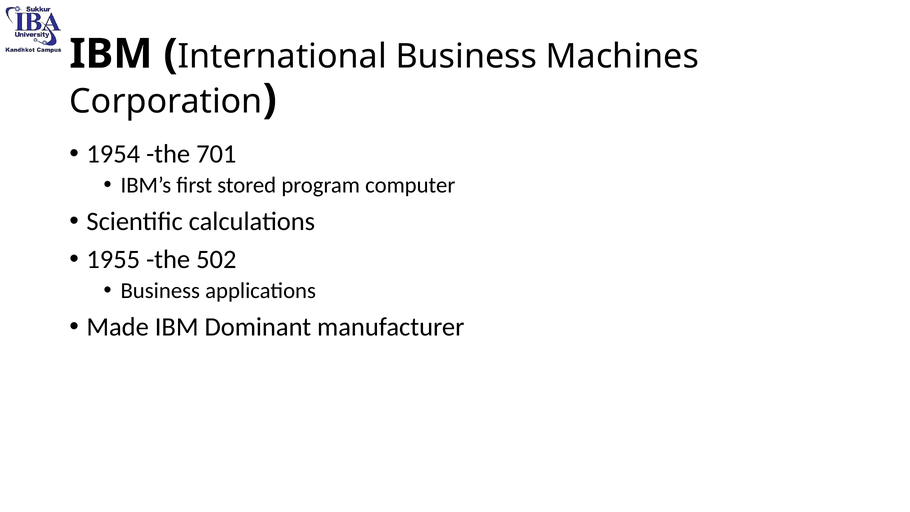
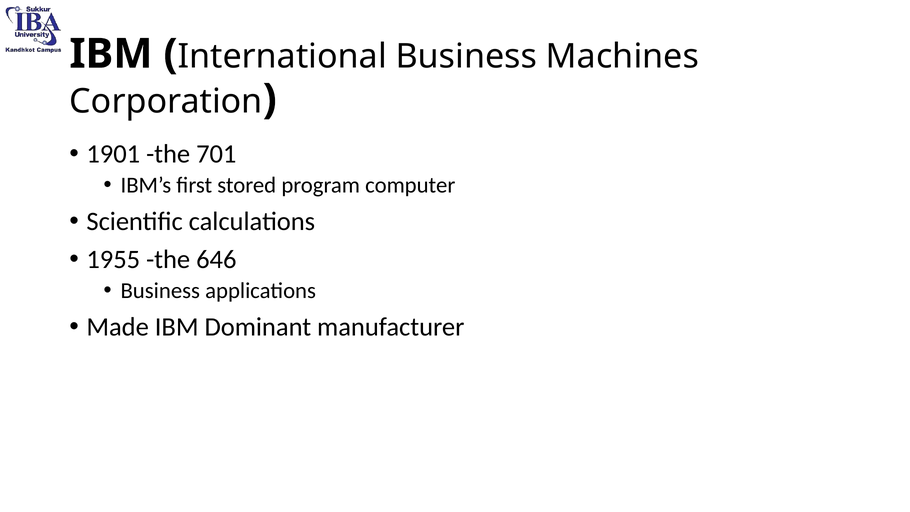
1954: 1954 -> 1901
502: 502 -> 646
